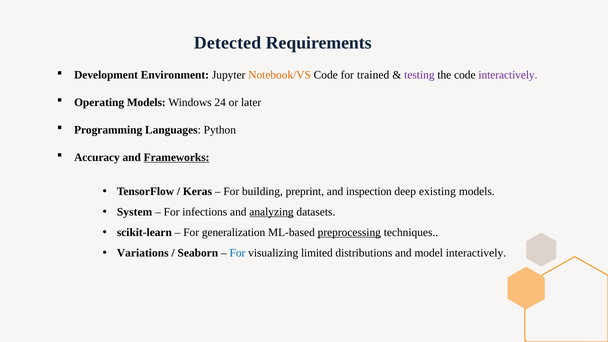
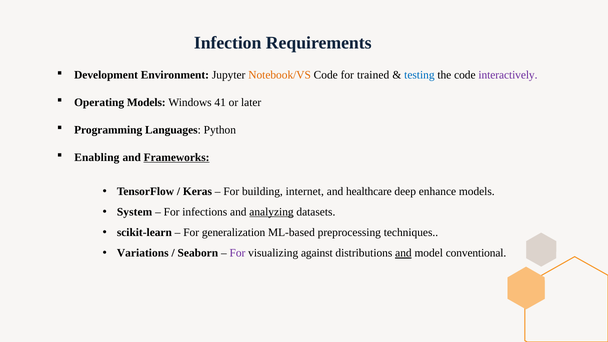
Detected: Detected -> Infection
testing colour: purple -> blue
24: 24 -> 41
Accuracy: Accuracy -> Enabling
preprint: preprint -> internet
inspection: inspection -> healthcare
existing: existing -> enhance
preprocessing underline: present -> none
For at (238, 253) colour: blue -> purple
limited: limited -> against
and at (403, 253) underline: none -> present
model interactively: interactively -> conventional
